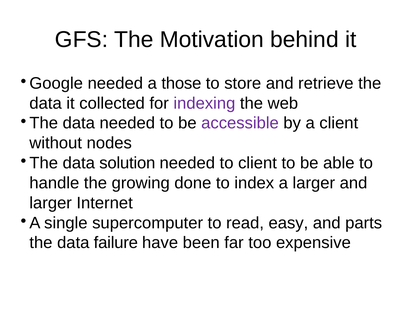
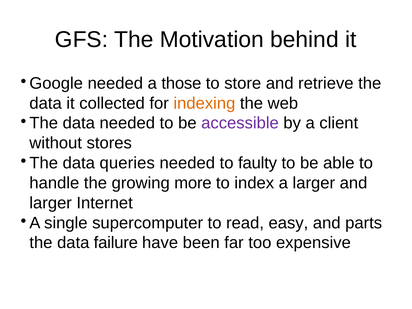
indexing colour: purple -> orange
nodes: nodes -> stores
solution: solution -> queries
to client: client -> faulty
done: done -> more
